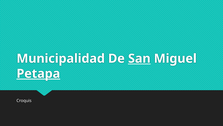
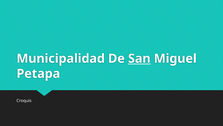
Petapa underline: present -> none
